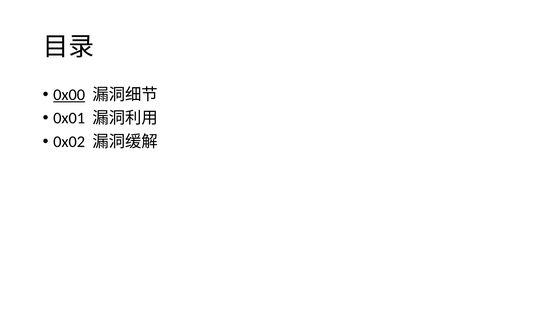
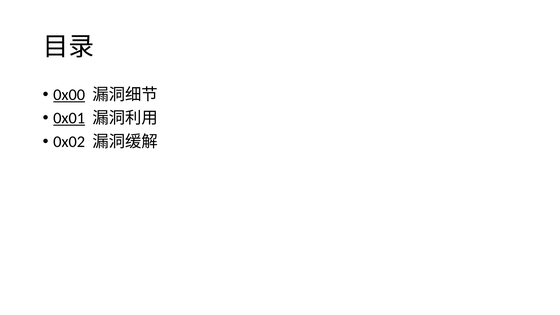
0x01 underline: none -> present
